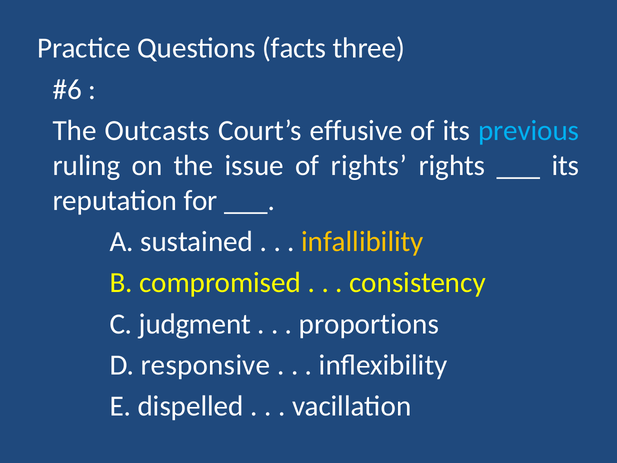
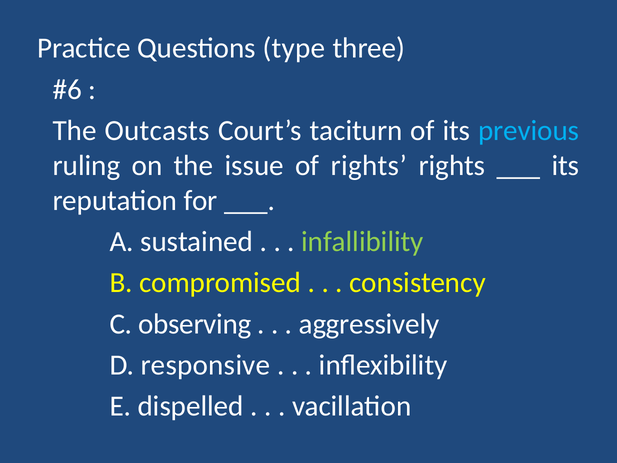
facts: facts -> type
effusive: effusive -> taciturn
infallibility colour: yellow -> light green
judgment: judgment -> observing
proportions: proportions -> aggressively
